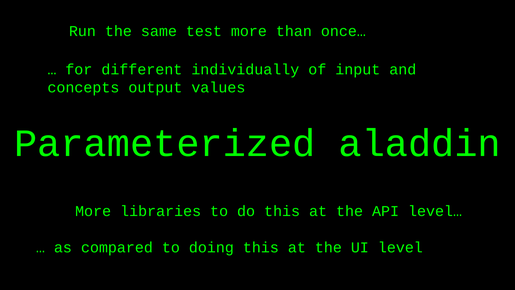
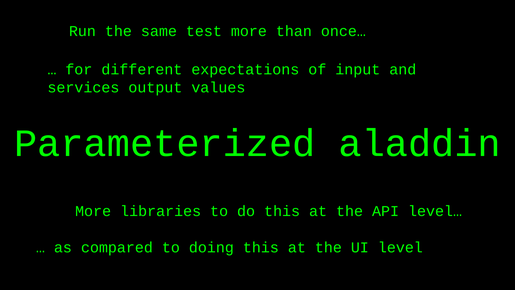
individually: individually -> expectations
concepts: concepts -> services
